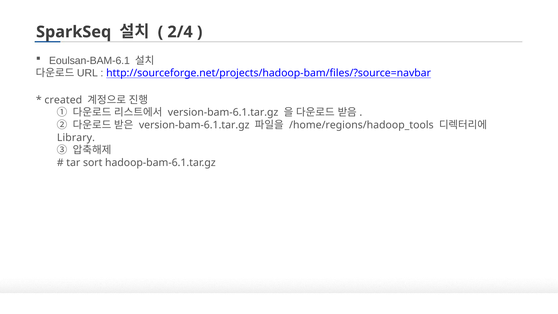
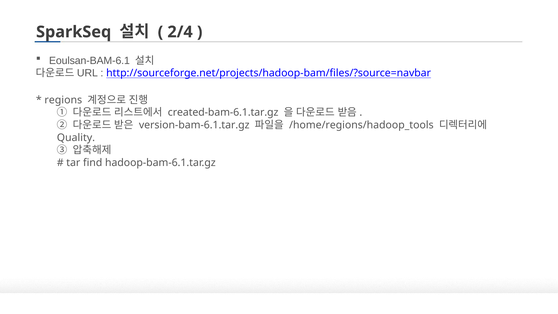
created: created -> regions
version-bam-6.1.tar.gz at (223, 112): version-bam-6.1.tar.gz -> created-bam-6.1.tar.gz
Library: Library -> Quality
sort: sort -> find
